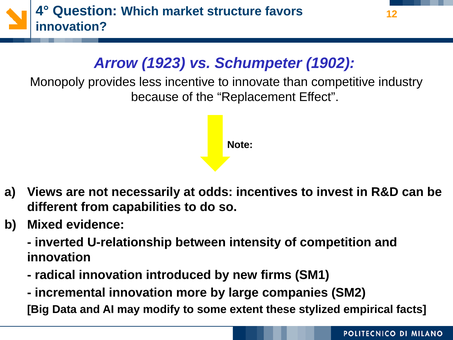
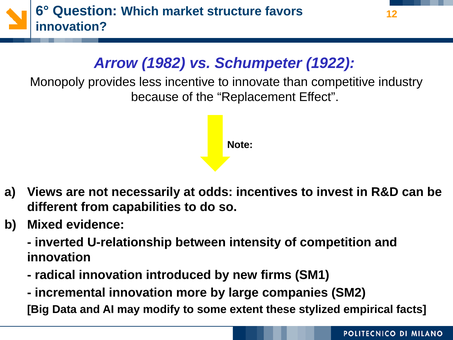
4°: 4° -> 6°
1923: 1923 -> 1982
1902: 1902 -> 1922
